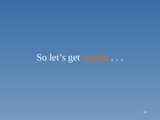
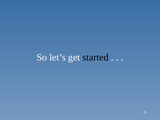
started colour: orange -> black
